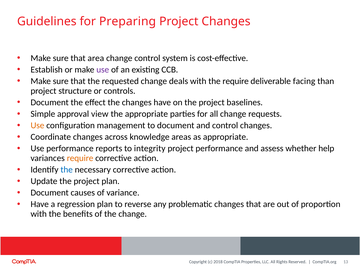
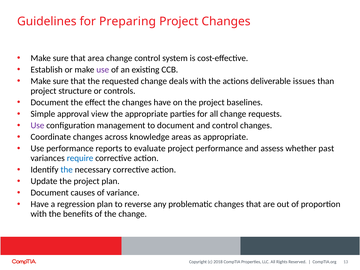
the require: require -> actions
facing: facing -> issues
Use at (37, 125) colour: orange -> purple
integrity: integrity -> evaluate
help: help -> past
require at (80, 158) colour: orange -> blue
